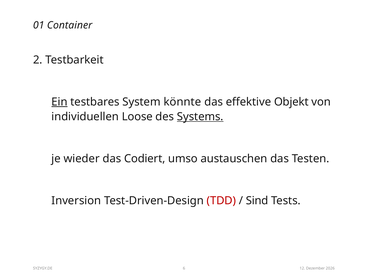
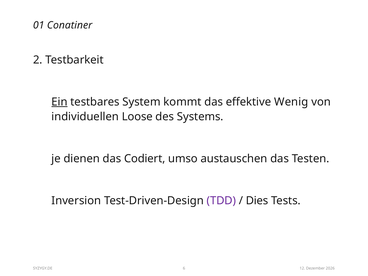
Container: Container -> Conatiner
könnte: könnte -> kommt
Objekt: Objekt -> Wenig
Systems underline: present -> none
wieder: wieder -> dienen
TDD colour: red -> purple
Sind: Sind -> Dies
